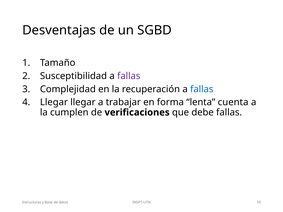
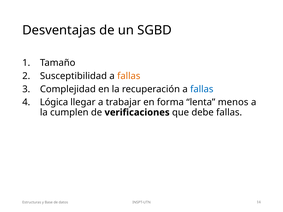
fallas at (129, 76) colour: purple -> orange
Llegar at (54, 102): Llegar -> Lógica
cuenta: cuenta -> menos
